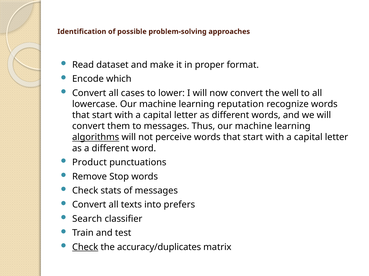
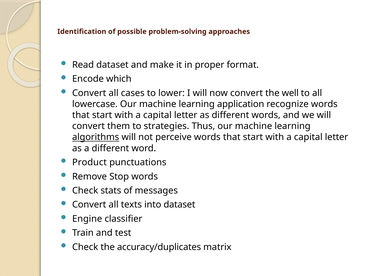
reputation: reputation -> application
to messages: messages -> strategies
into prefers: prefers -> dataset
Search: Search -> Engine
Check at (85, 248) underline: present -> none
